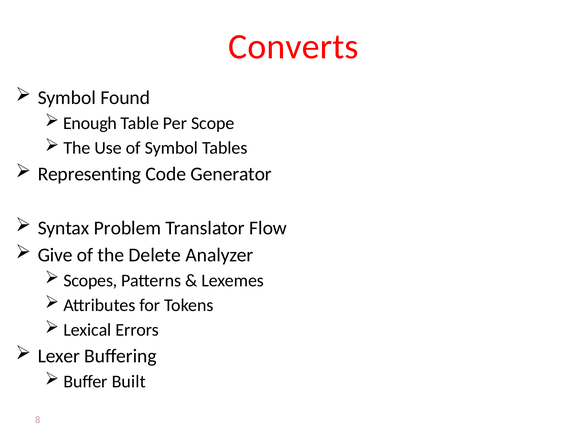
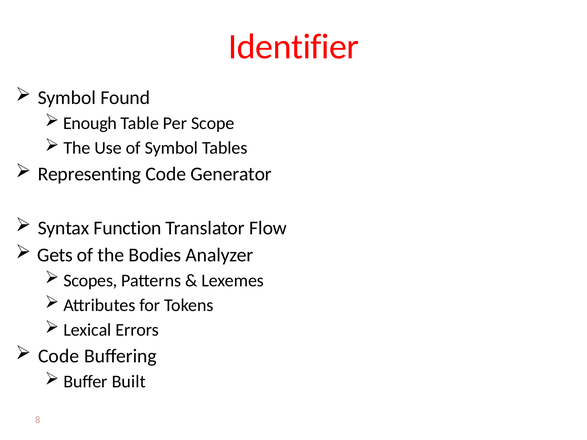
Converts: Converts -> Identifier
Problem: Problem -> Function
Give: Give -> Gets
Delete: Delete -> Bodies
Lexer at (59, 356): Lexer -> Code
